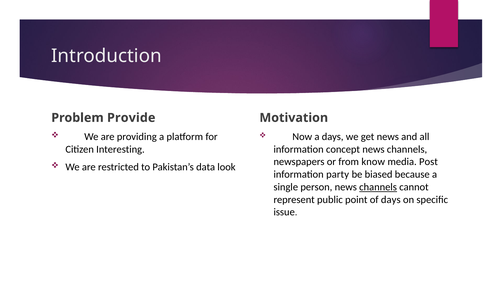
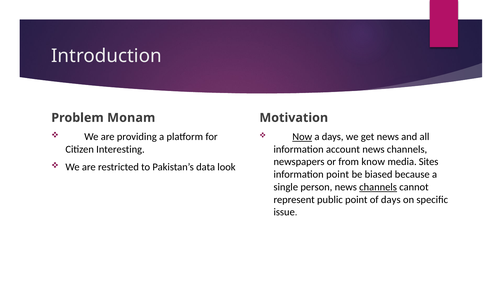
Provide: Provide -> Monam
Now underline: none -> present
concept: concept -> account
Post: Post -> Sites
information party: party -> point
